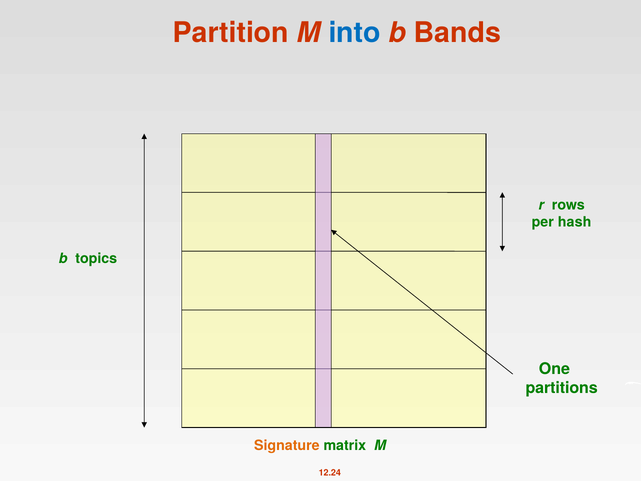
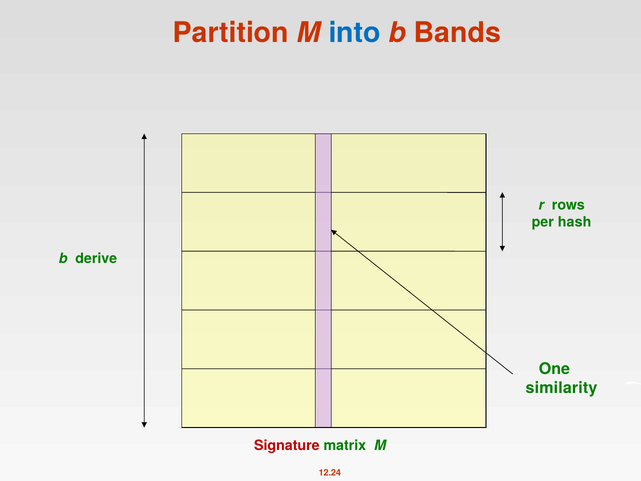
topics: topics -> derive
partitions: partitions -> similarity
Signature colour: orange -> red
